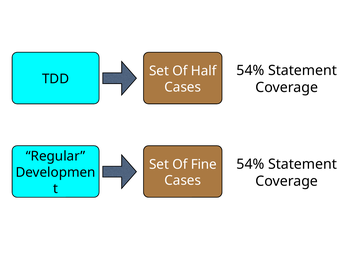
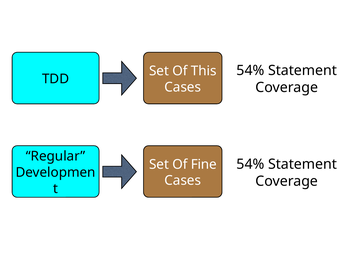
Half: Half -> This
